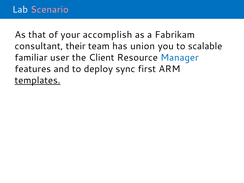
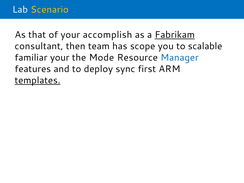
Scenario colour: pink -> yellow
Fabrikam underline: none -> present
their: their -> then
union: union -> scope
familiar user: user -> your
Client: Client -> Mode
